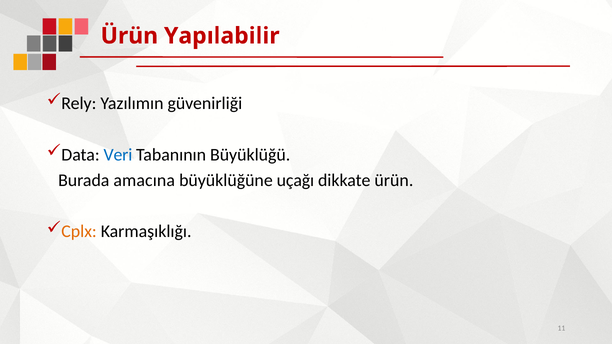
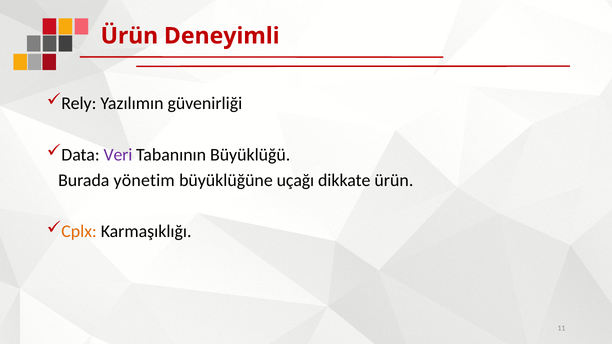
Yapılabilir: Yapılabilir -> Deneyimli
Veri colour: blue -> purple
amacına: amacına -> yönetim
